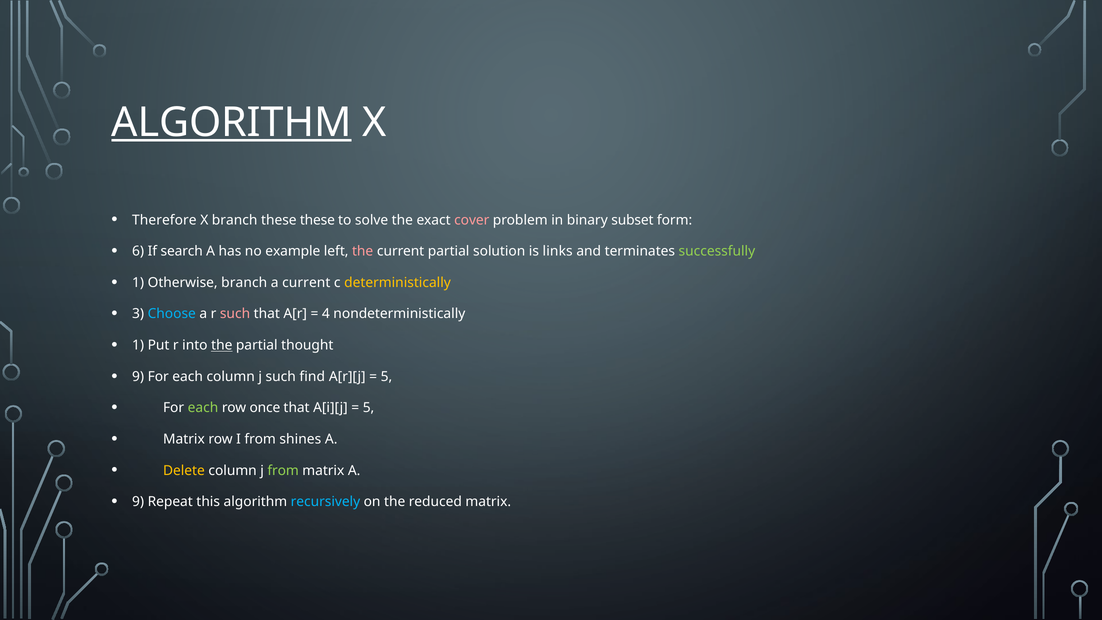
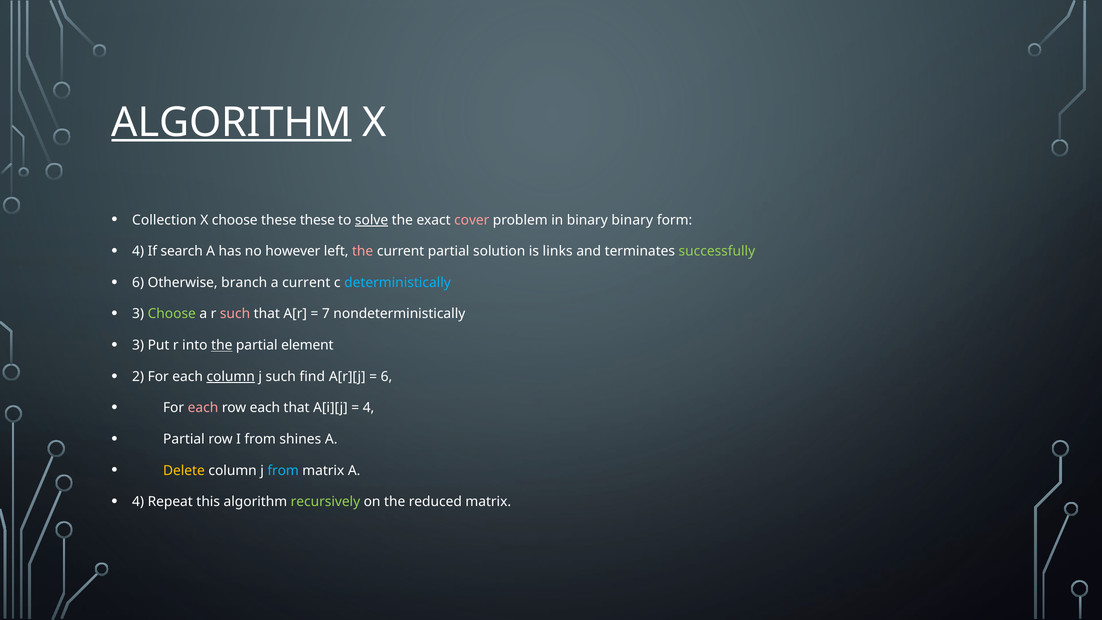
Therefore: Therefore -> Collection
X branch: branch -> choose
solve underline: none -> present
binary subset: subset -> binary
6 at (138, 251): 6 -> 4
example: example -> however
1 at (138, 283): 1 -> 6
deterministically colour: yellow -> light blue
Choose at (172, 314) colour: light blue -> light green
4: 4 -> 7
1 at (138, 345): 1 -> 3
thought: thought -> element
9 at (138, 376): 9 -> 2
column at (231, 376) underline: none -> present
5 at (386, 376): 5 -> 6
each at (203, 408) colour: light green -> pink
row once: once -> each
5 at (369, 408): 5 -> 4
Matrix at (184, 439): Matrix -> Partial
from at (283, 470) colour: light green -> light blue
9 at (138, 502): 9 -> 4
recursively colour: light blue -> light green
